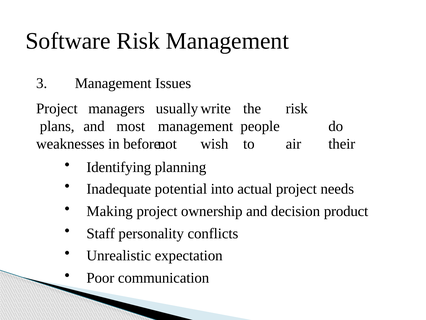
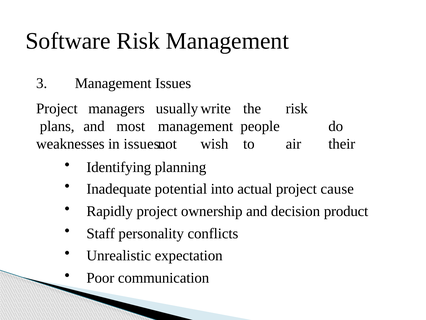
in before: before -> issues
needs: needs -> cause
Making: Making -> Rapidly
